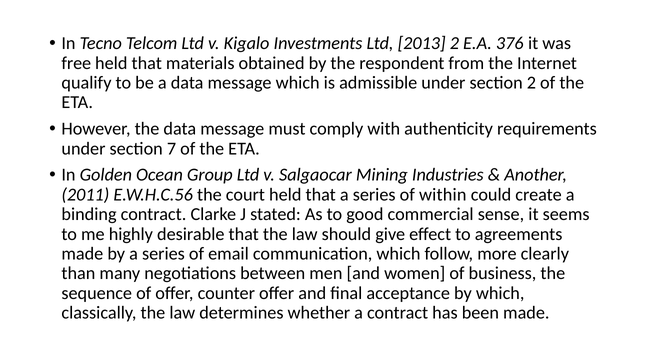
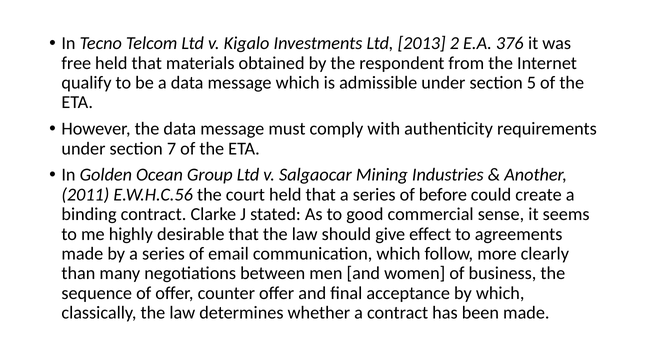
section 2: 2 -> 5
within: within -> before
